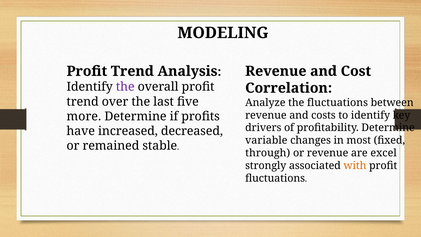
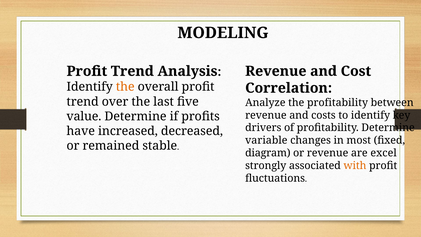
the at (125, 87) colour: purple -> orange
the fluctuations: fluctuations -> profitability
more: more -> value
through: through -> diagram
